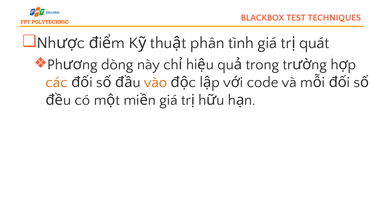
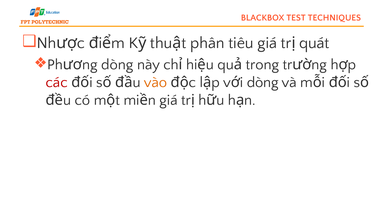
tình: tình -> tiêu
các colour: orange -> red
code at (263, 82): code -> dòng
